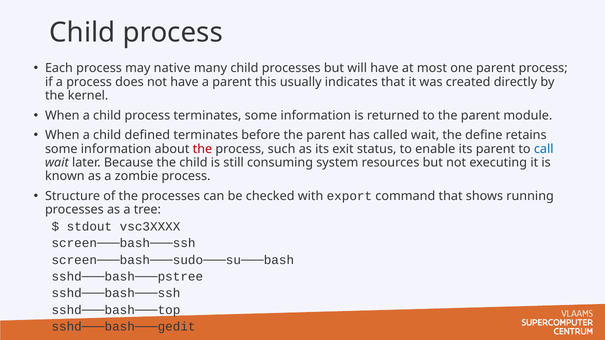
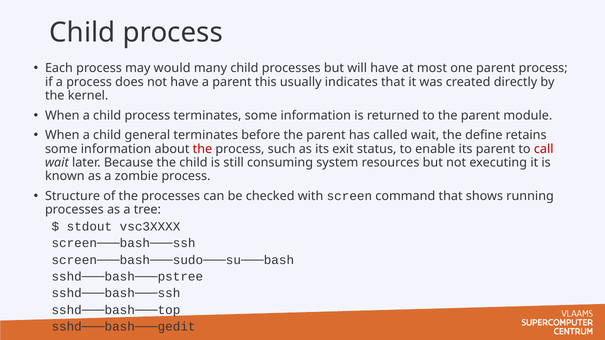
native: native -> would
defined: defined -> general
call colour: blue -> red
export: export -> screen
